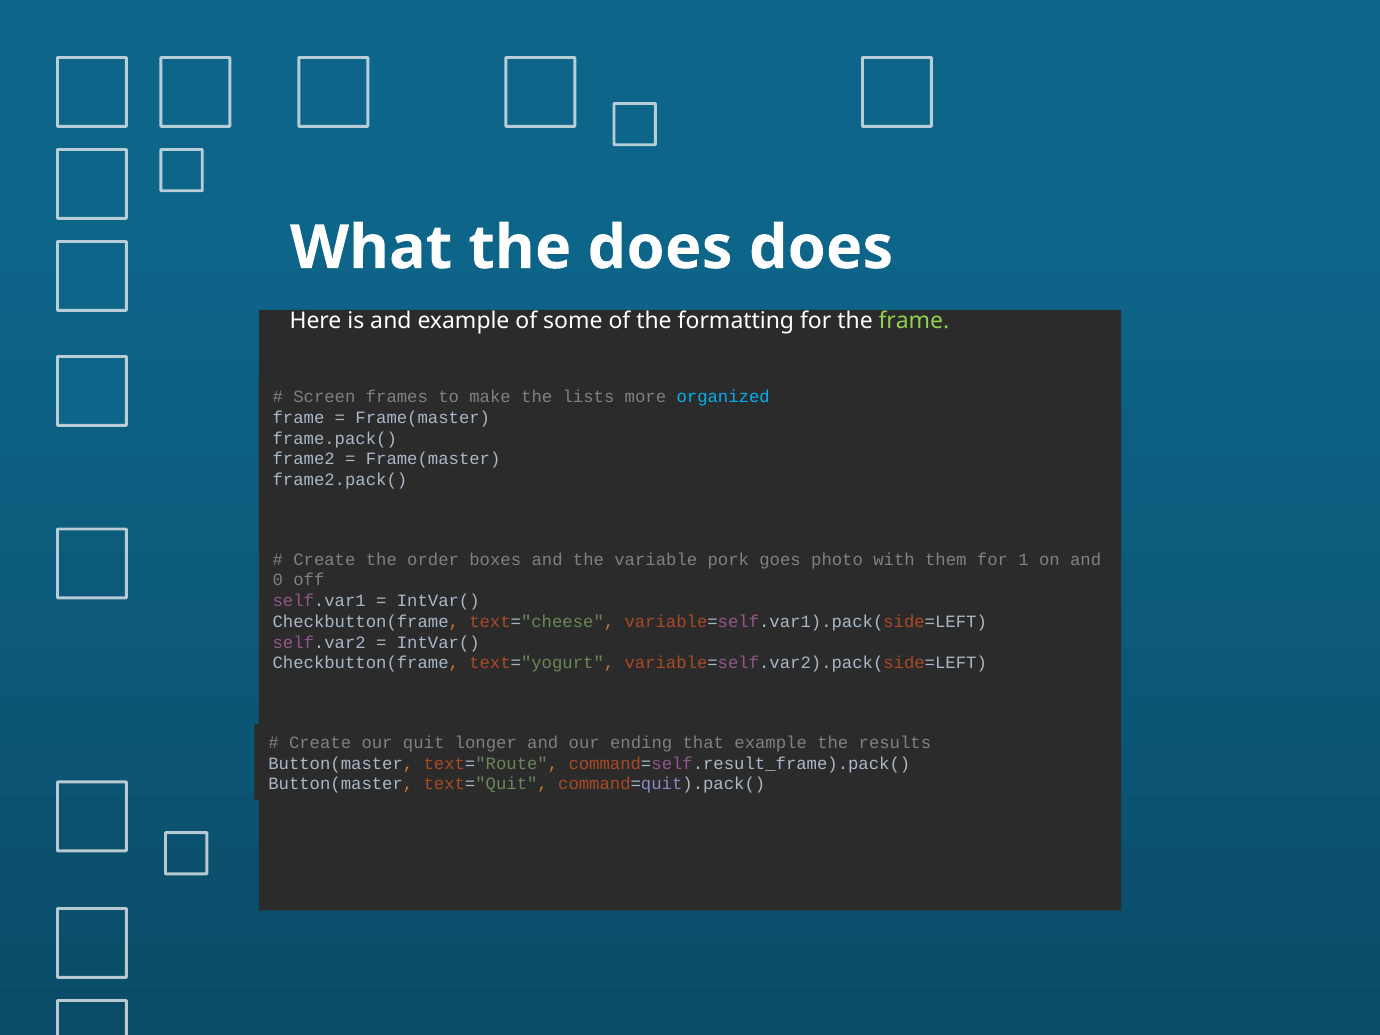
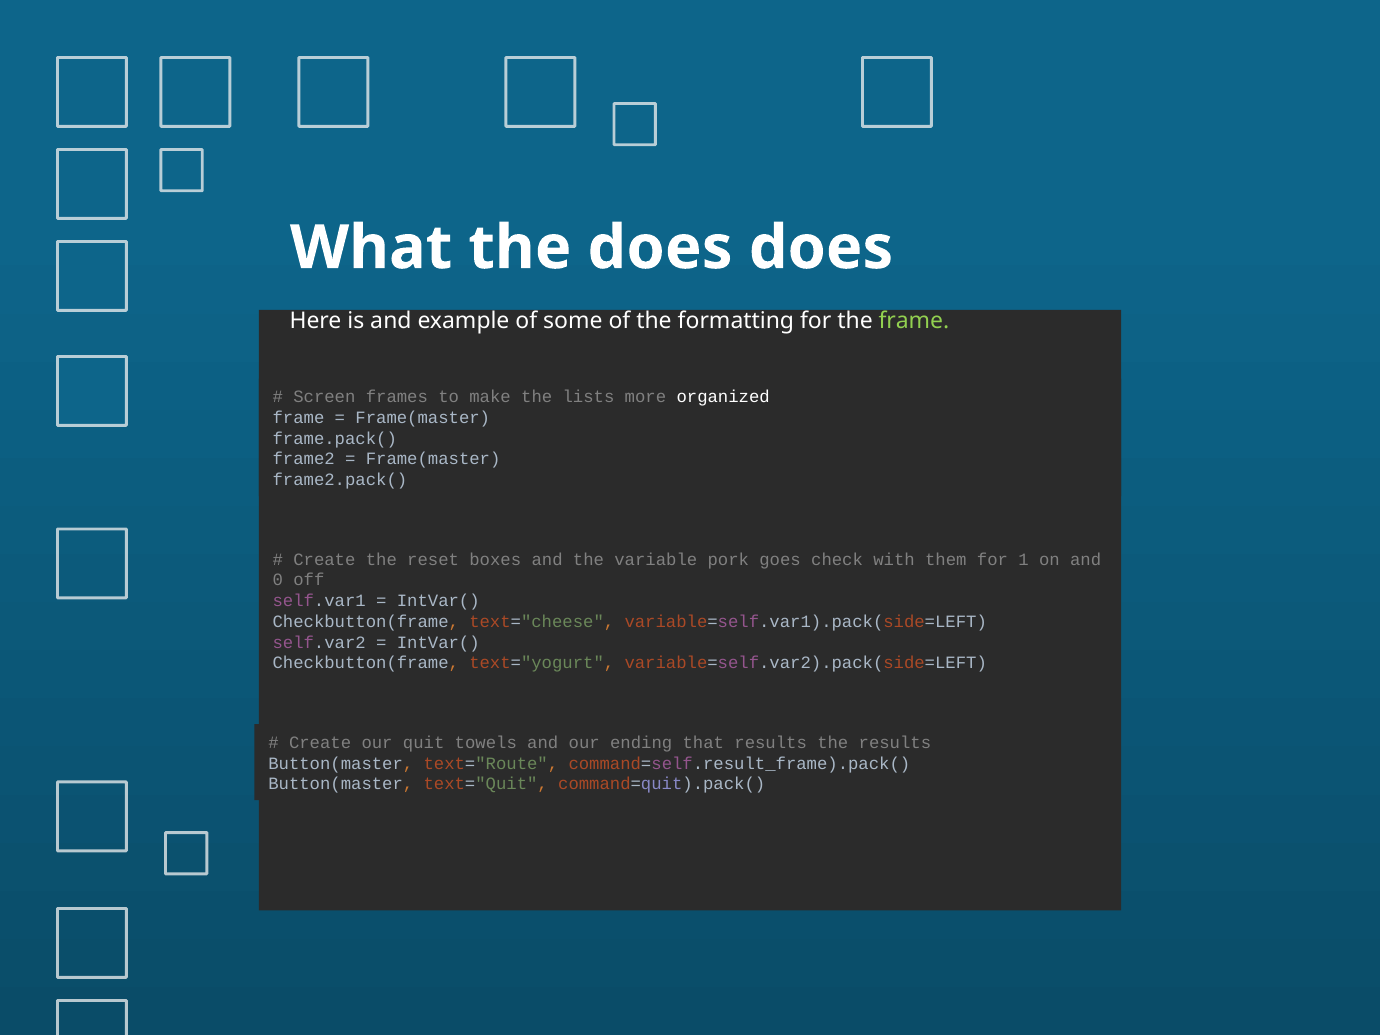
organized colour: light blue -> white
order: order -> reset
photo: photo -> check
longer: longer -> towels
that example: example -> results
